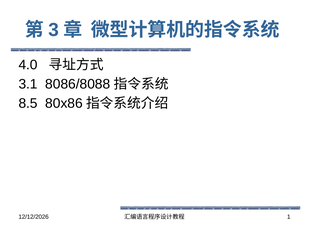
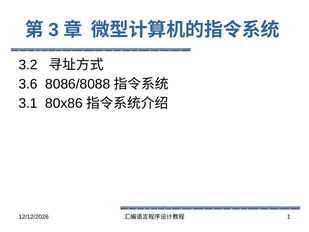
4.0: 4.0 -> 3.2
3.1: 3.1 -> 3.6
8.5: 8.5 -> 3.1
